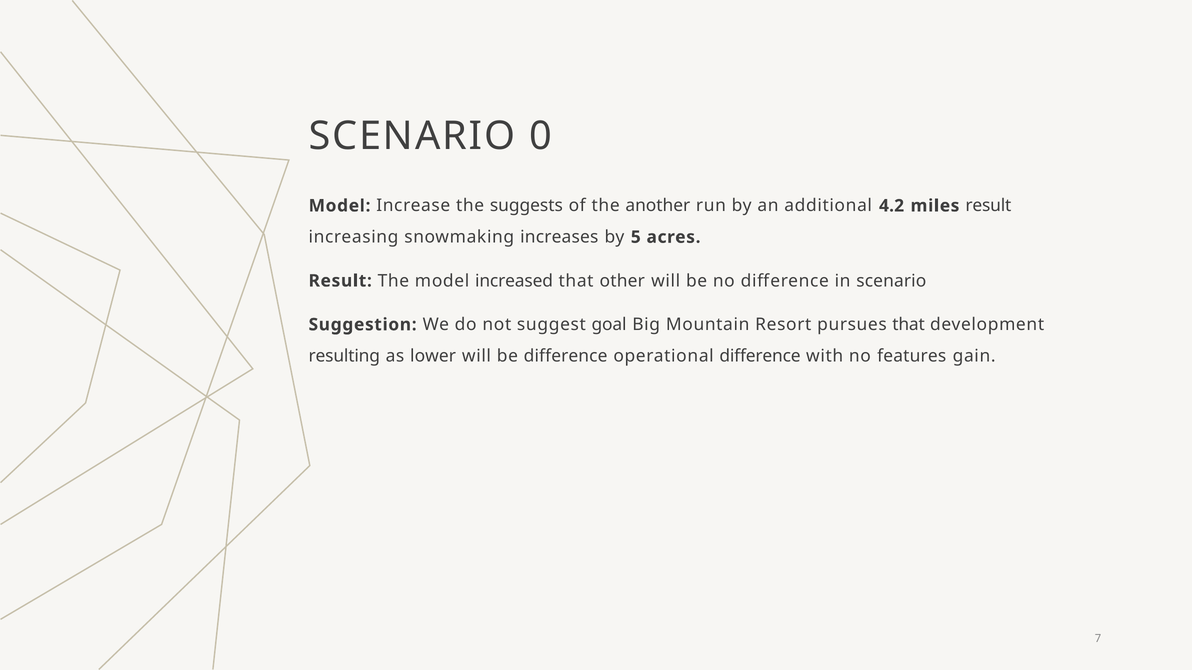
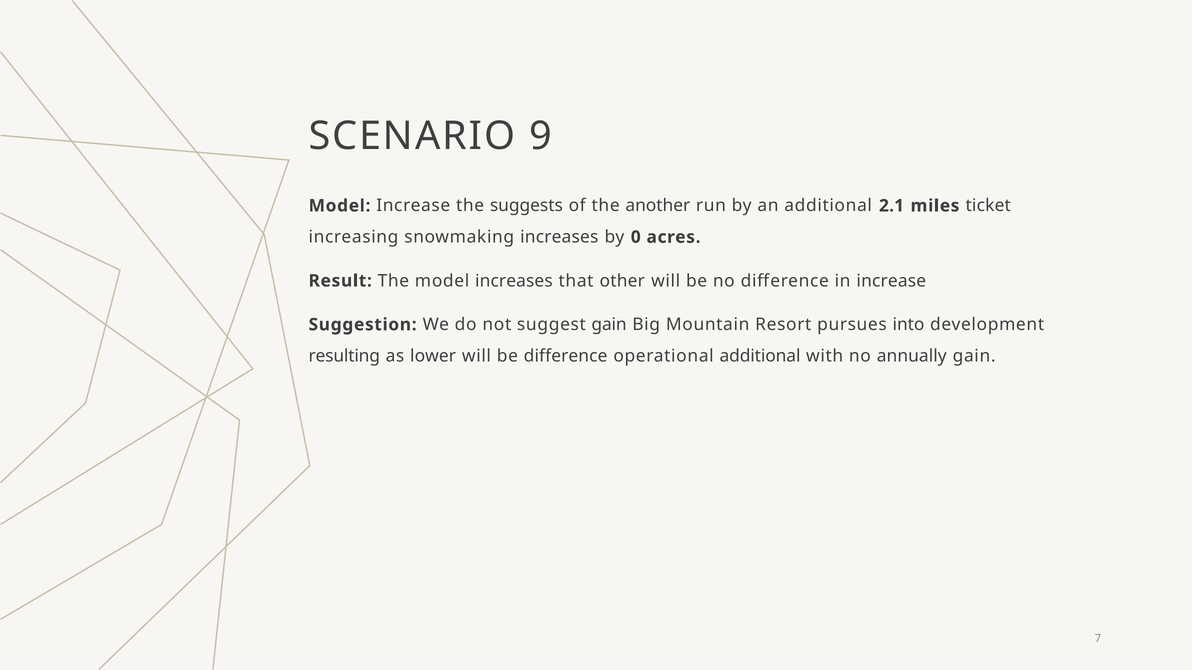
0: 0 -> 9
4.2: 4.2 -> 2.1
miles result: result -> ticket
5: 5 -> 0
model increased: increased -> increases
in scenario: scenario -> increase
suggest goal: goal -> gain
pursues that: that -> into
operational difference: difference -> additional
features: features -> annually
